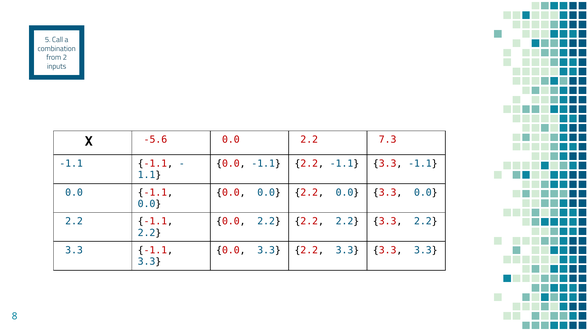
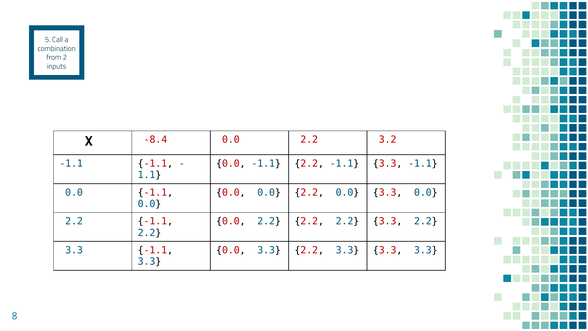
-5.6: -5.6 -> -8.4
7.3: 7.3 -> 3.2
